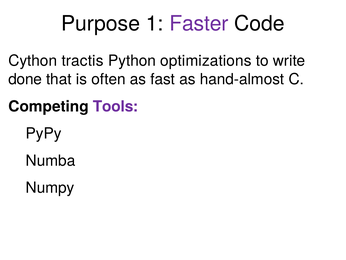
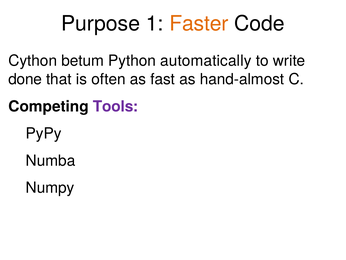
Faster colour: purple -> orange
tractis: tractis -> betum
optimizations: optimizations -> automatically
